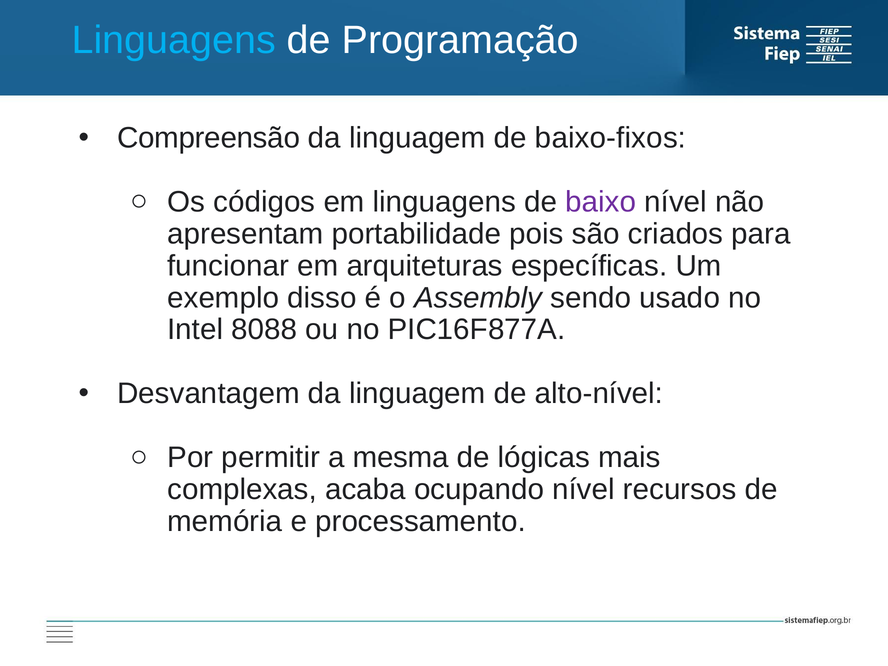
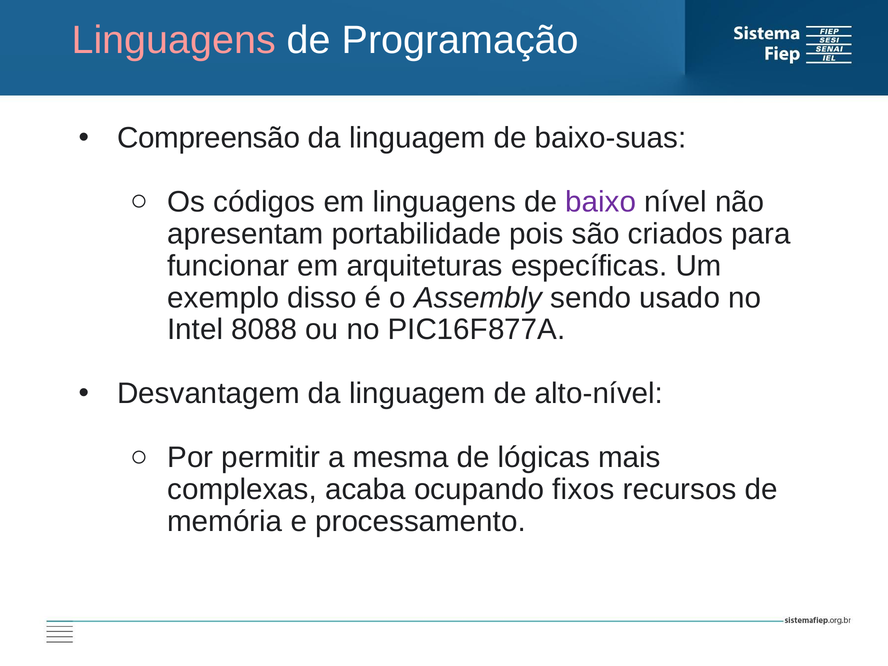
Linguagens at (174, 40) colour: light blue -> pink
baixo-fixos: baixo-fixos -> baixo-suas
ocupando nível: nível -> fixos
